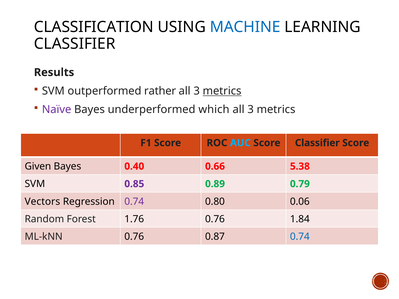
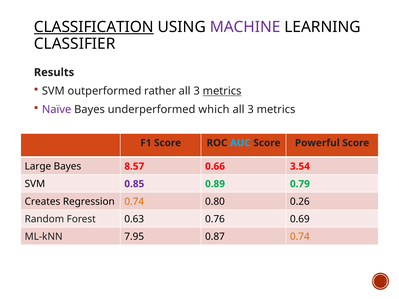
CLASSIFICATION underline: none -> present
MACHINE colour: blue -> purple
Score Classifier: Classifier -> Powerful
Given: Given -> Large
0.40: 0.40 -> 8.57
5.38: 5.38 -> 3.54
Vectors: Vectors -> Creates
0.74 at (134, 202) colour: purple -> orange
0.06: 0.06 -> 0.26
1.76: 1.76 -> 0.63
1.84: 1.84 -> 0.69
ML-kNN 0.76: 0.76 -> 7.95
0.74 at (300, 237) colour: blue -> orange
